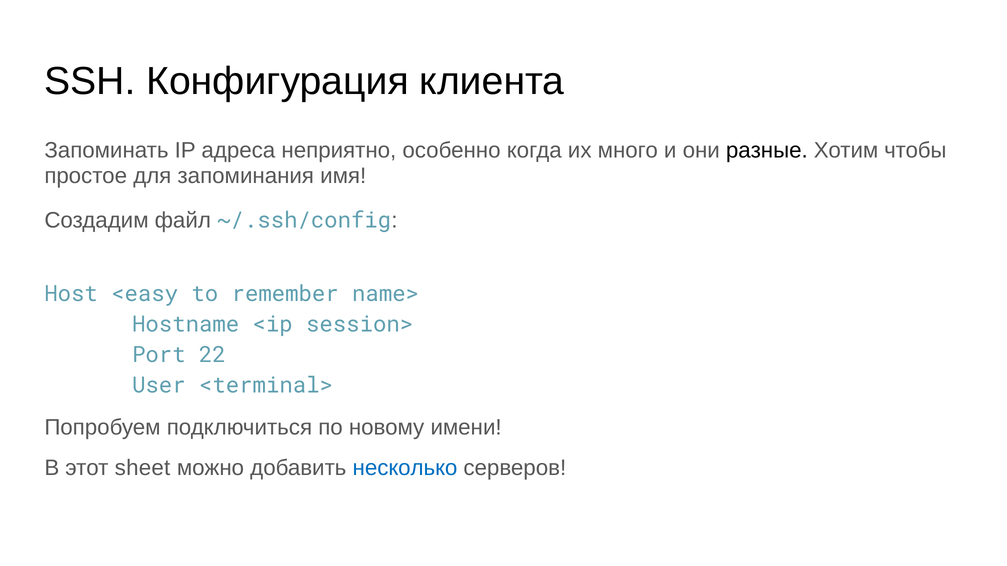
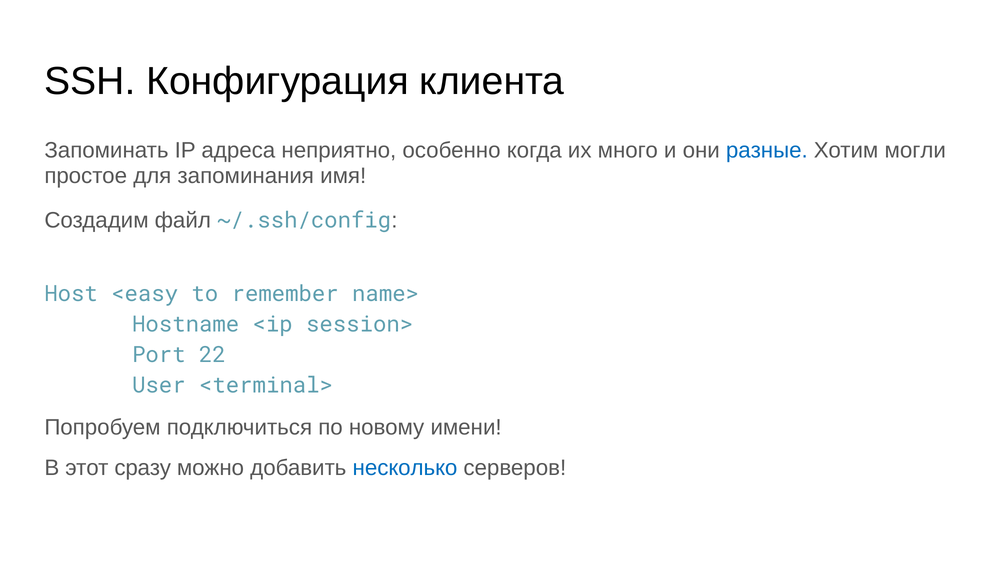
разные colour: black -> blue
чтобы: чтобы -> могли
sheet: sheet -> сразу
